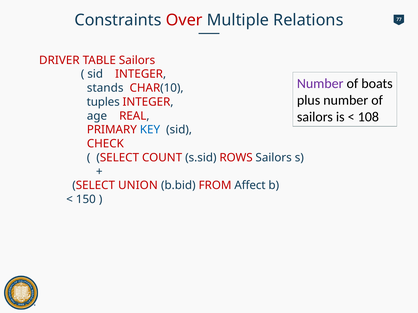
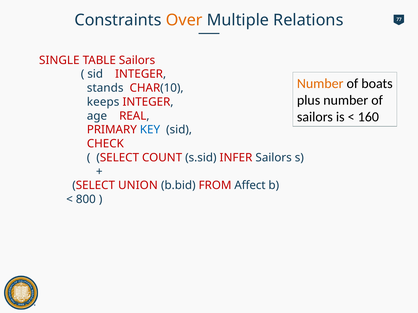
Over colour: red -> orange
DRIVER: DRIVER -> SINGLE
Number at (320, 84) colour: purple -> orange
tuples: tuples -> keeps
108: 108 -> 160
ROWS: ROWS -> INFER
150: 150 -> 800
